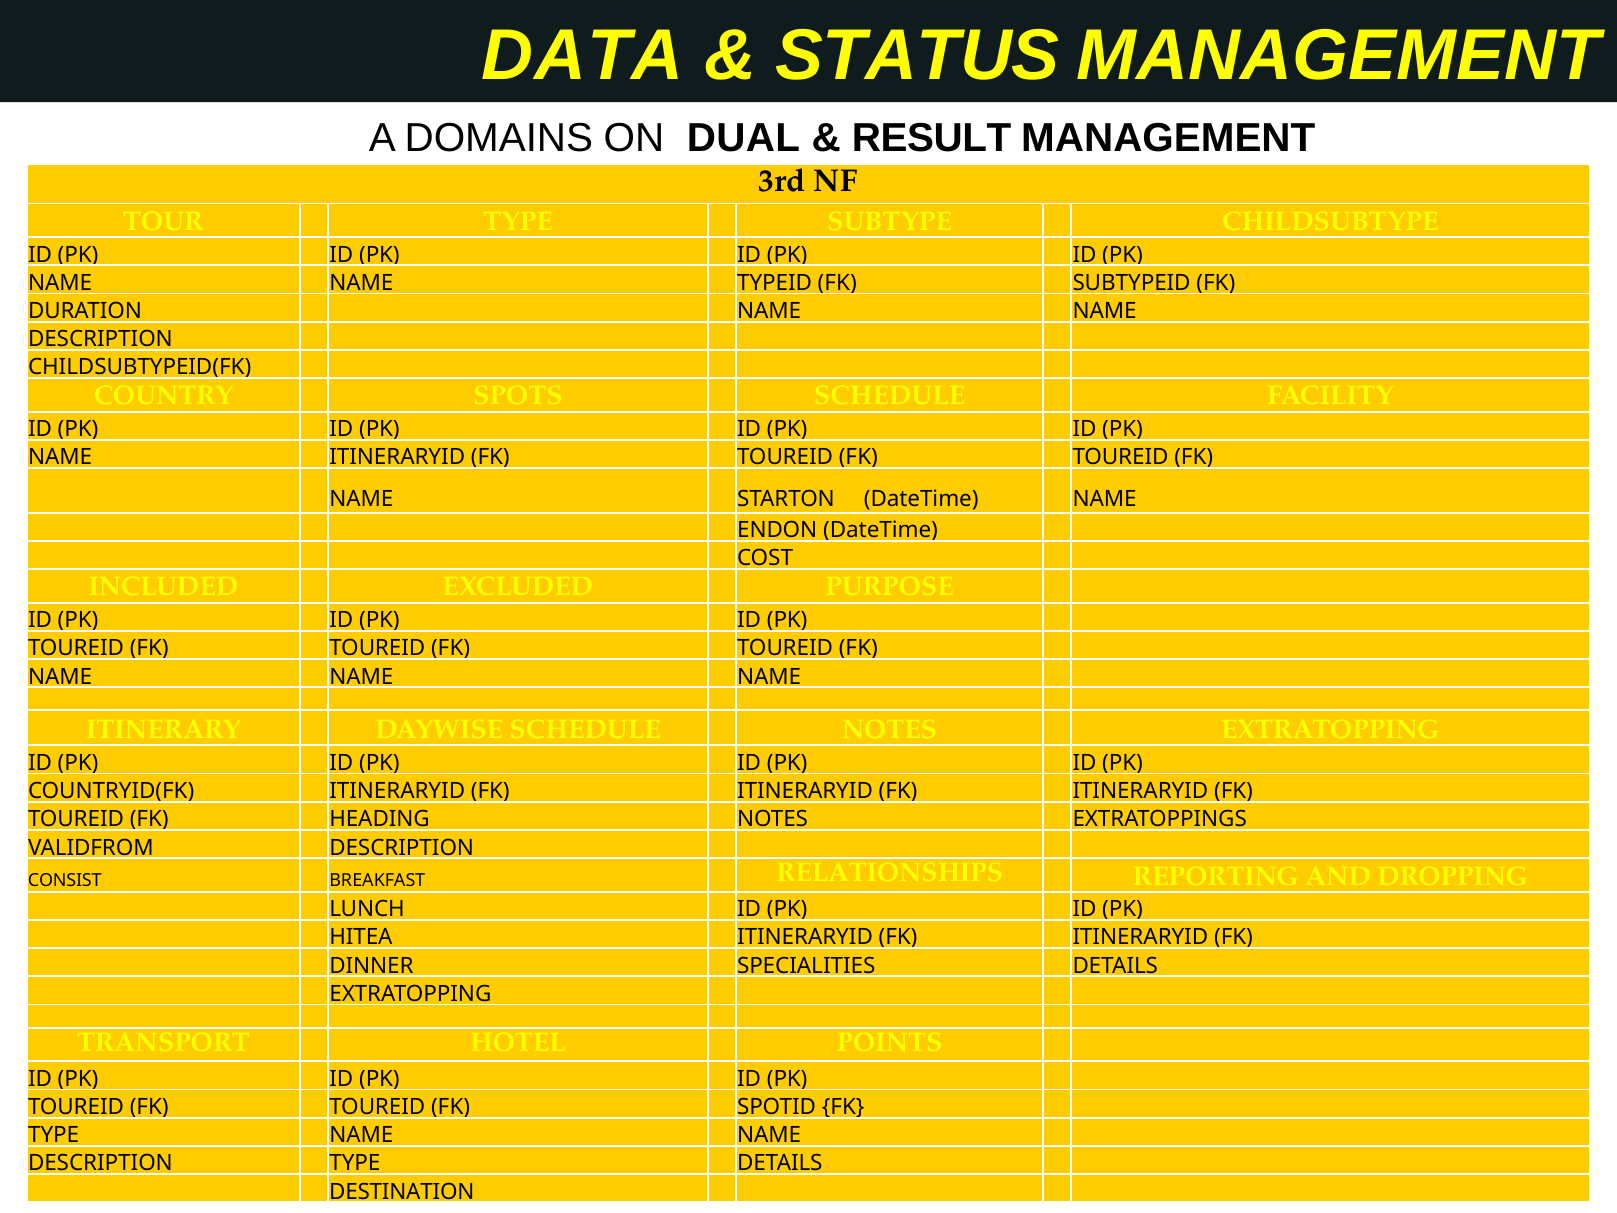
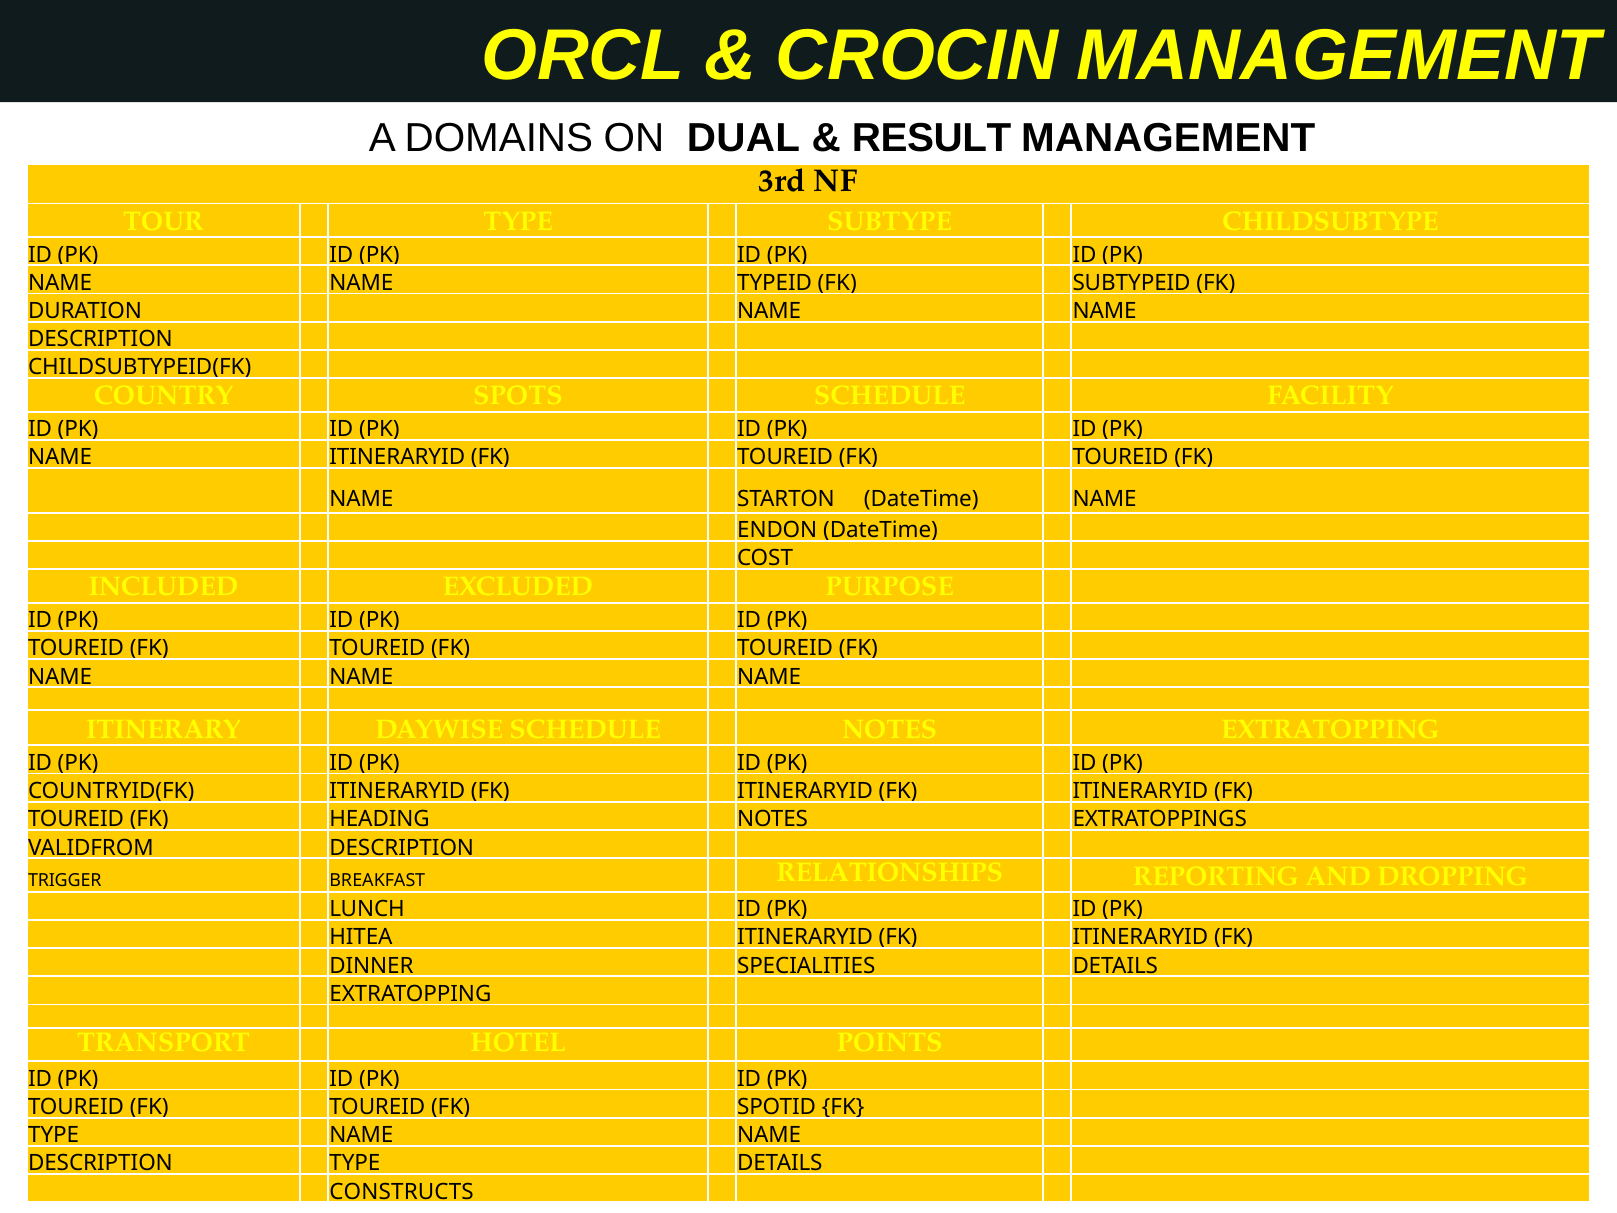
DATA: DATA -> ORCL
STATUS: STATUS -> CROCIN
CONSIST: CONSIST -> TRIGGER
DESTINATION: DESTINATION -> CONSTRUCTS
